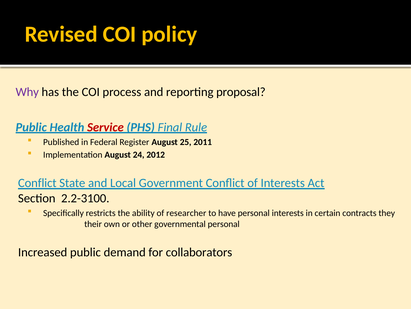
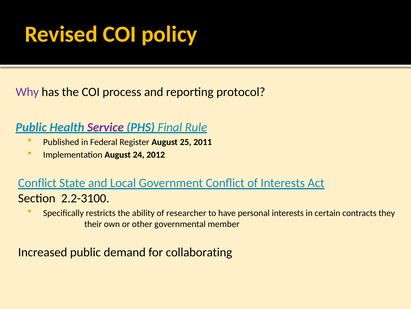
proposal: proposal -> protocol
Service colour: red -> purple
governmental personal: personal -> member
collaborators: collaborators -> collaborating
